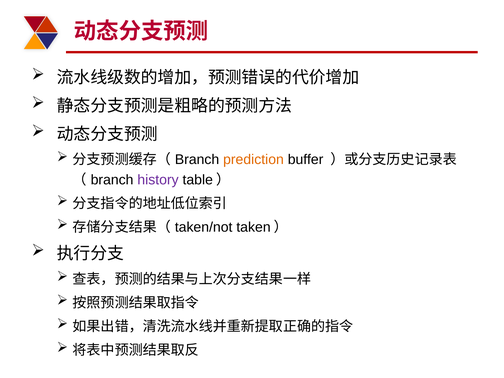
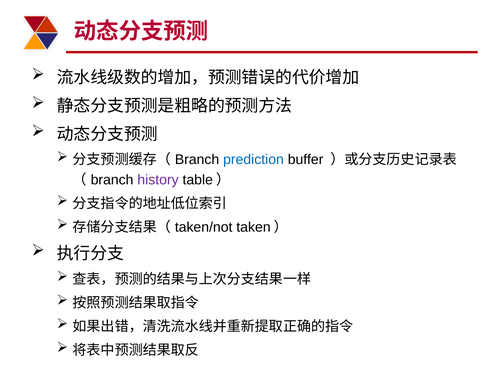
prediction colour: orange -> blue
